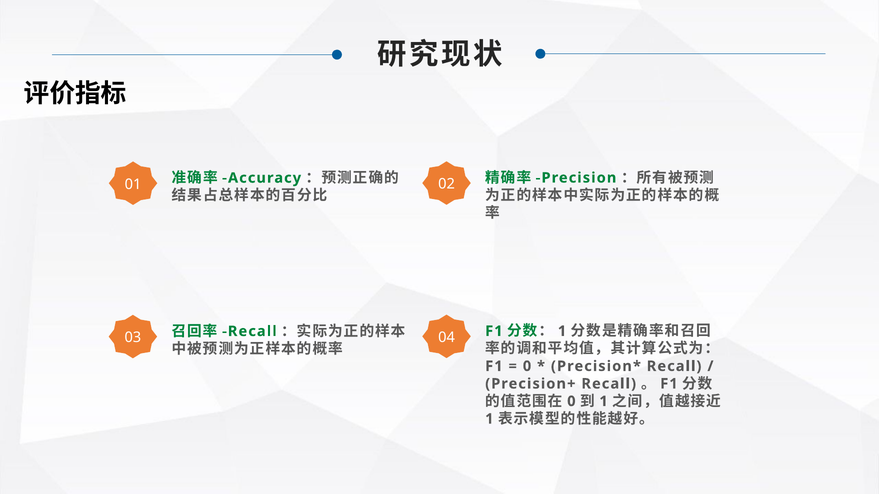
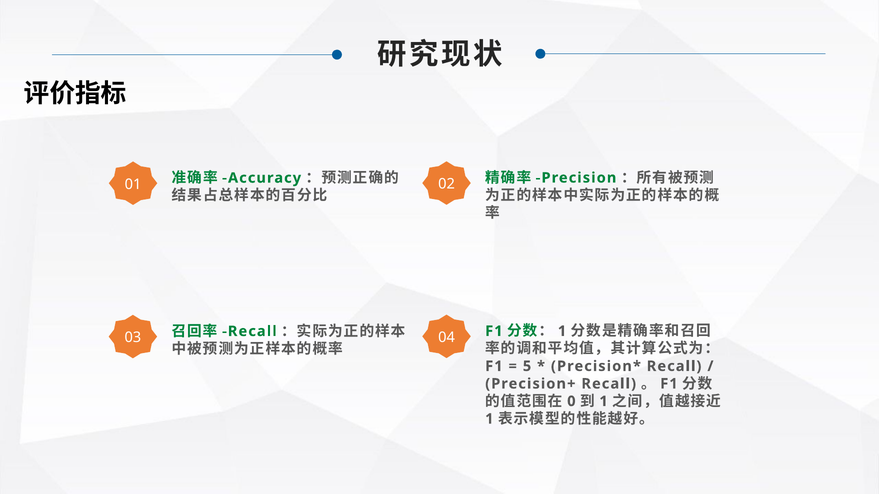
0 at (527, 367): 0 -> 5
